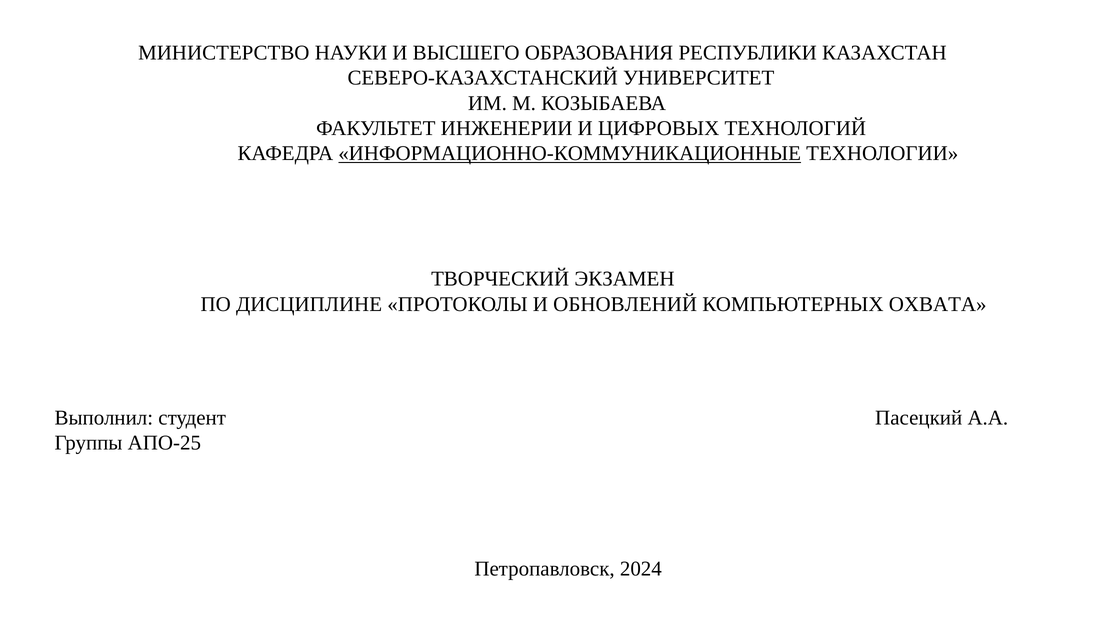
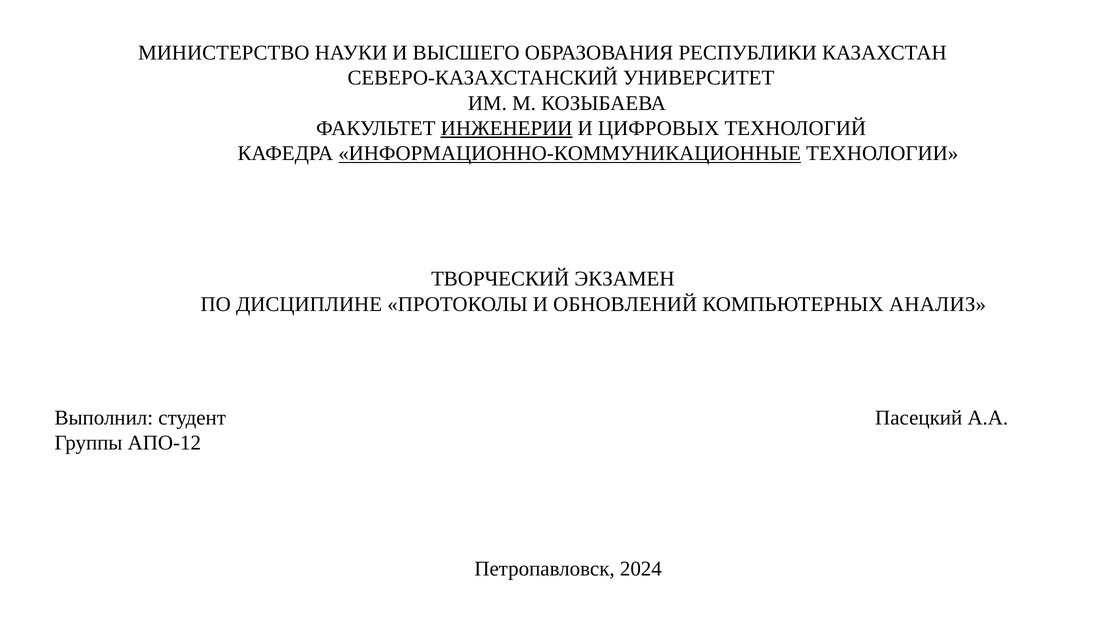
ИНЖЕНЕРИИ underline: none -> present
ОХВАТА: ОХВАТА -> АНАЛИЗ
АПО-25: АПО-25 -> АПО-12
